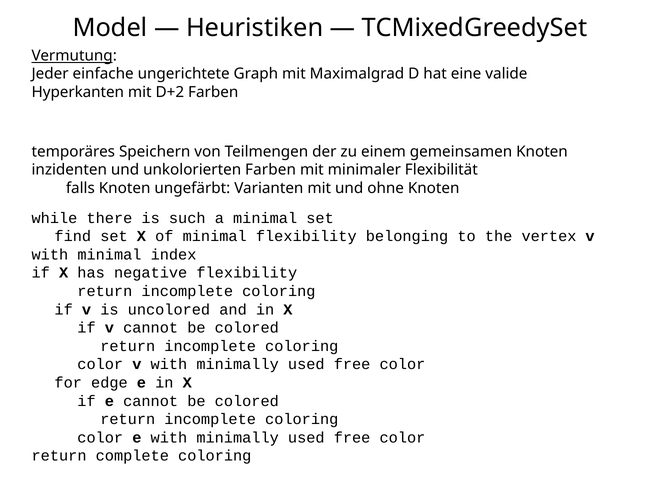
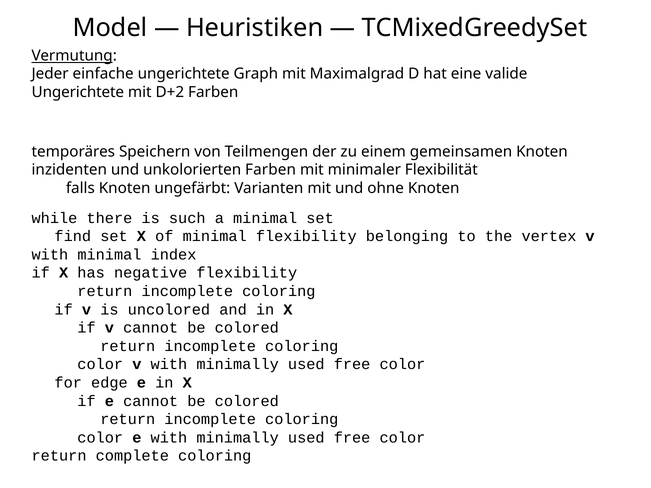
Hyperkanten at (78, 92): Hyperkanten -> Ungerichtete
